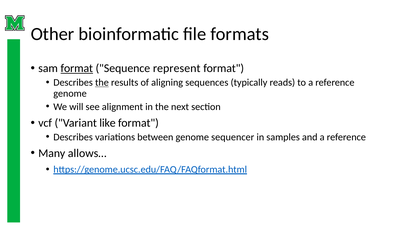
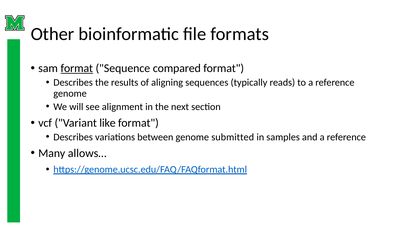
represent: represent -> compared
the at (102, 82) underline: present -> none
sequencer: sequencer -> submitted
